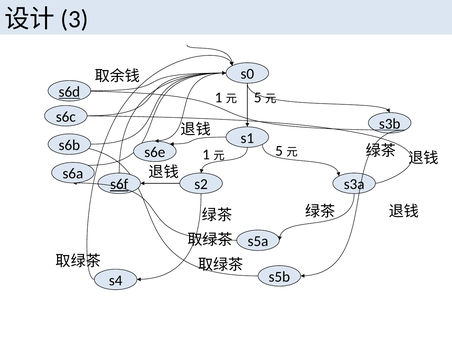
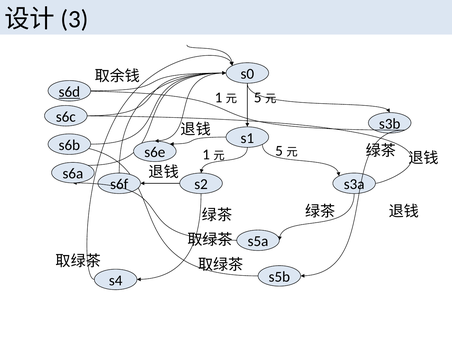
s6f underline: present -> none
